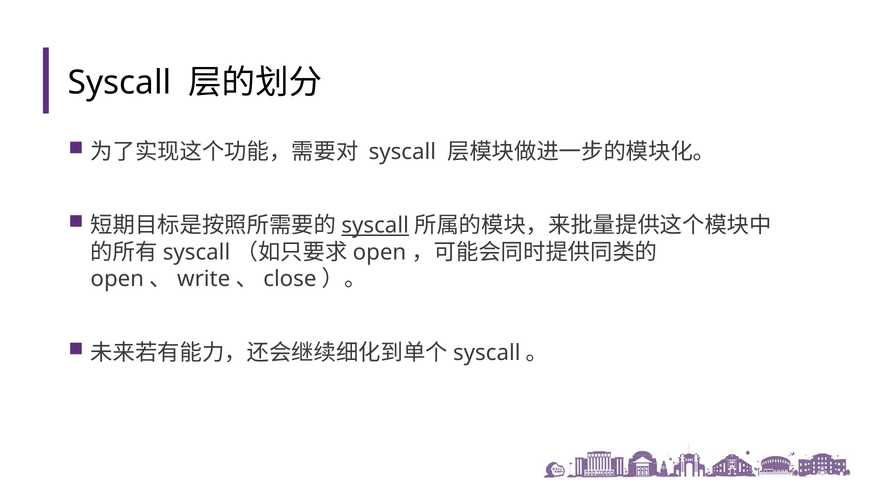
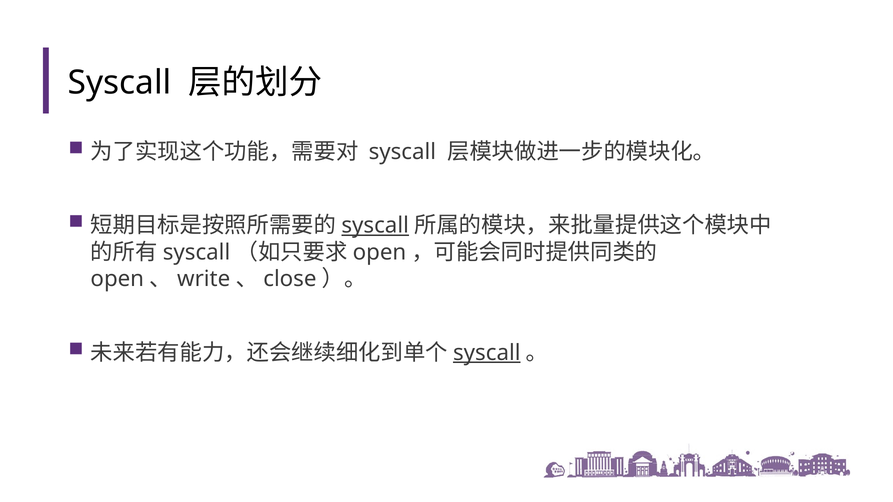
syscall at (487, 353) underline: none -> present
